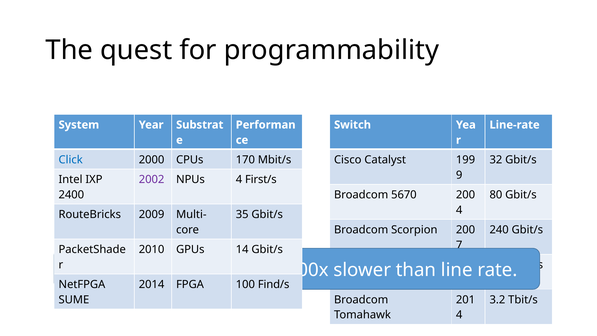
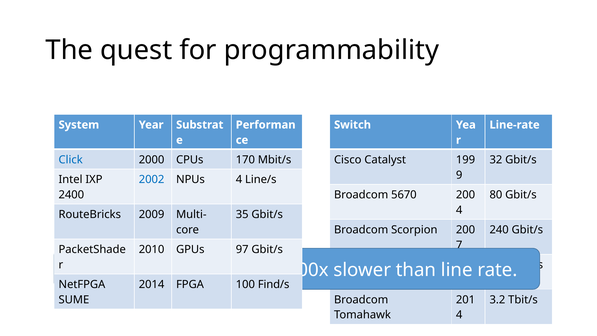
2002 colour: purple -> blue
First/s: First/s -> Line/s
14: 14 -> 97
